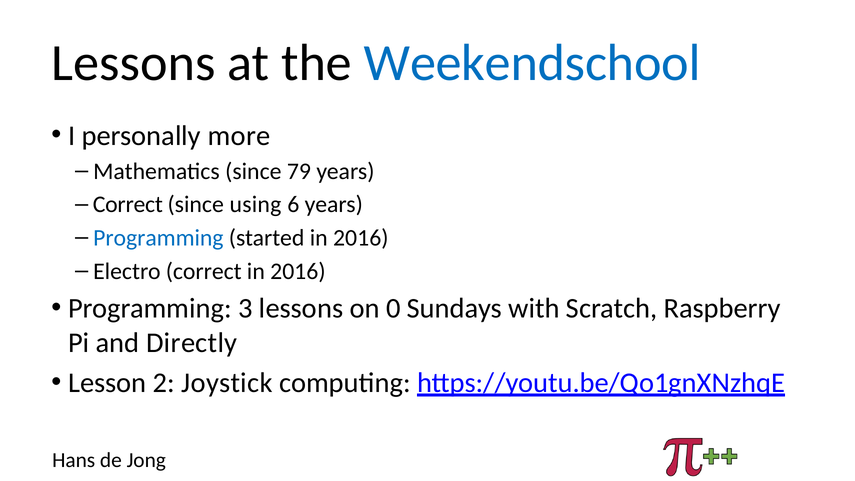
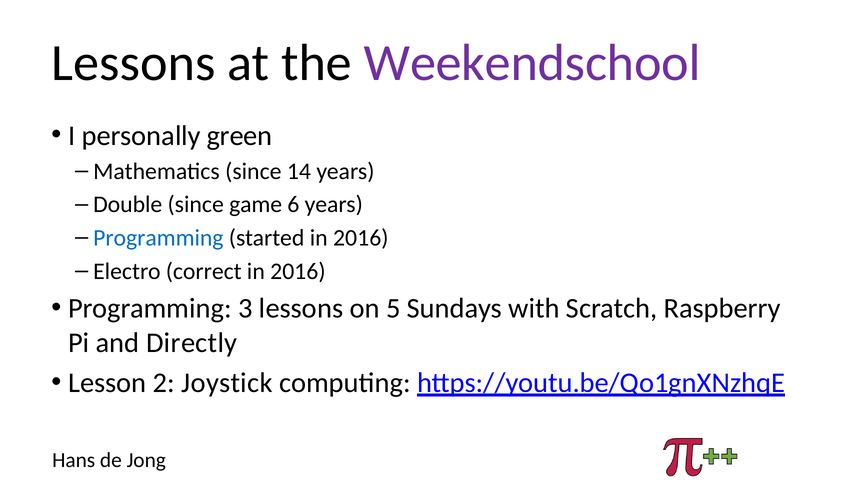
Weekendschool colour: blue -> purple
more: more -> green
79: 79 -> 14
Correct at (128, 205): Correct -> Double
using: using -> game
0: 0 -> 5
